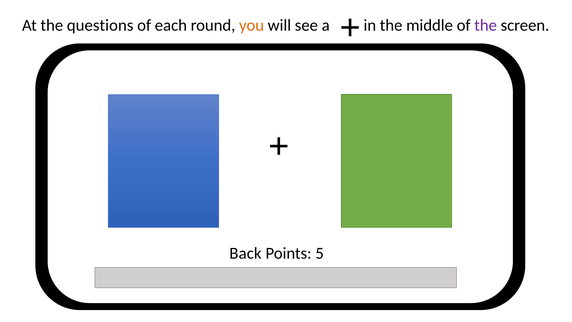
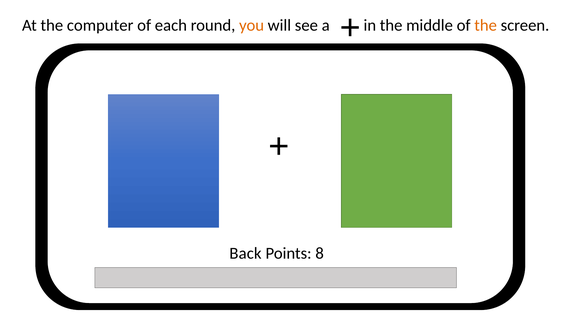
questions: questions -> computer
the at (486, 25) colour: purple -> orange
5: 5 -> 8
